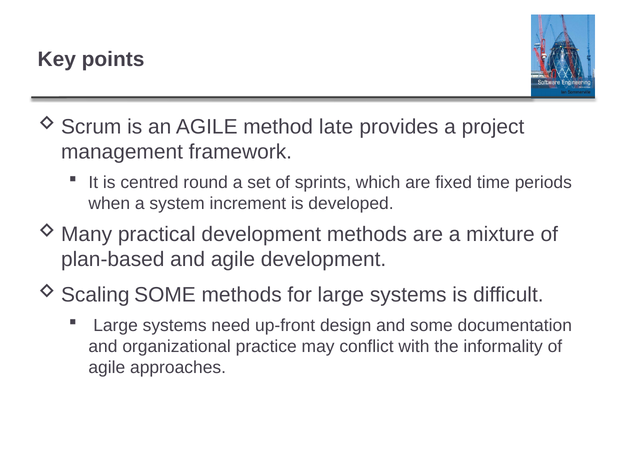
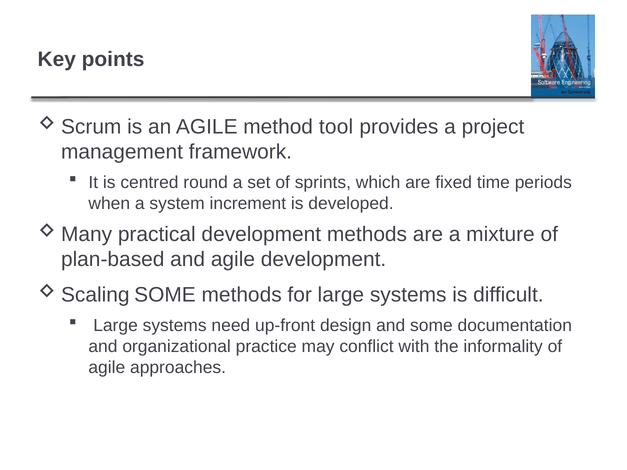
late: late -> tool
